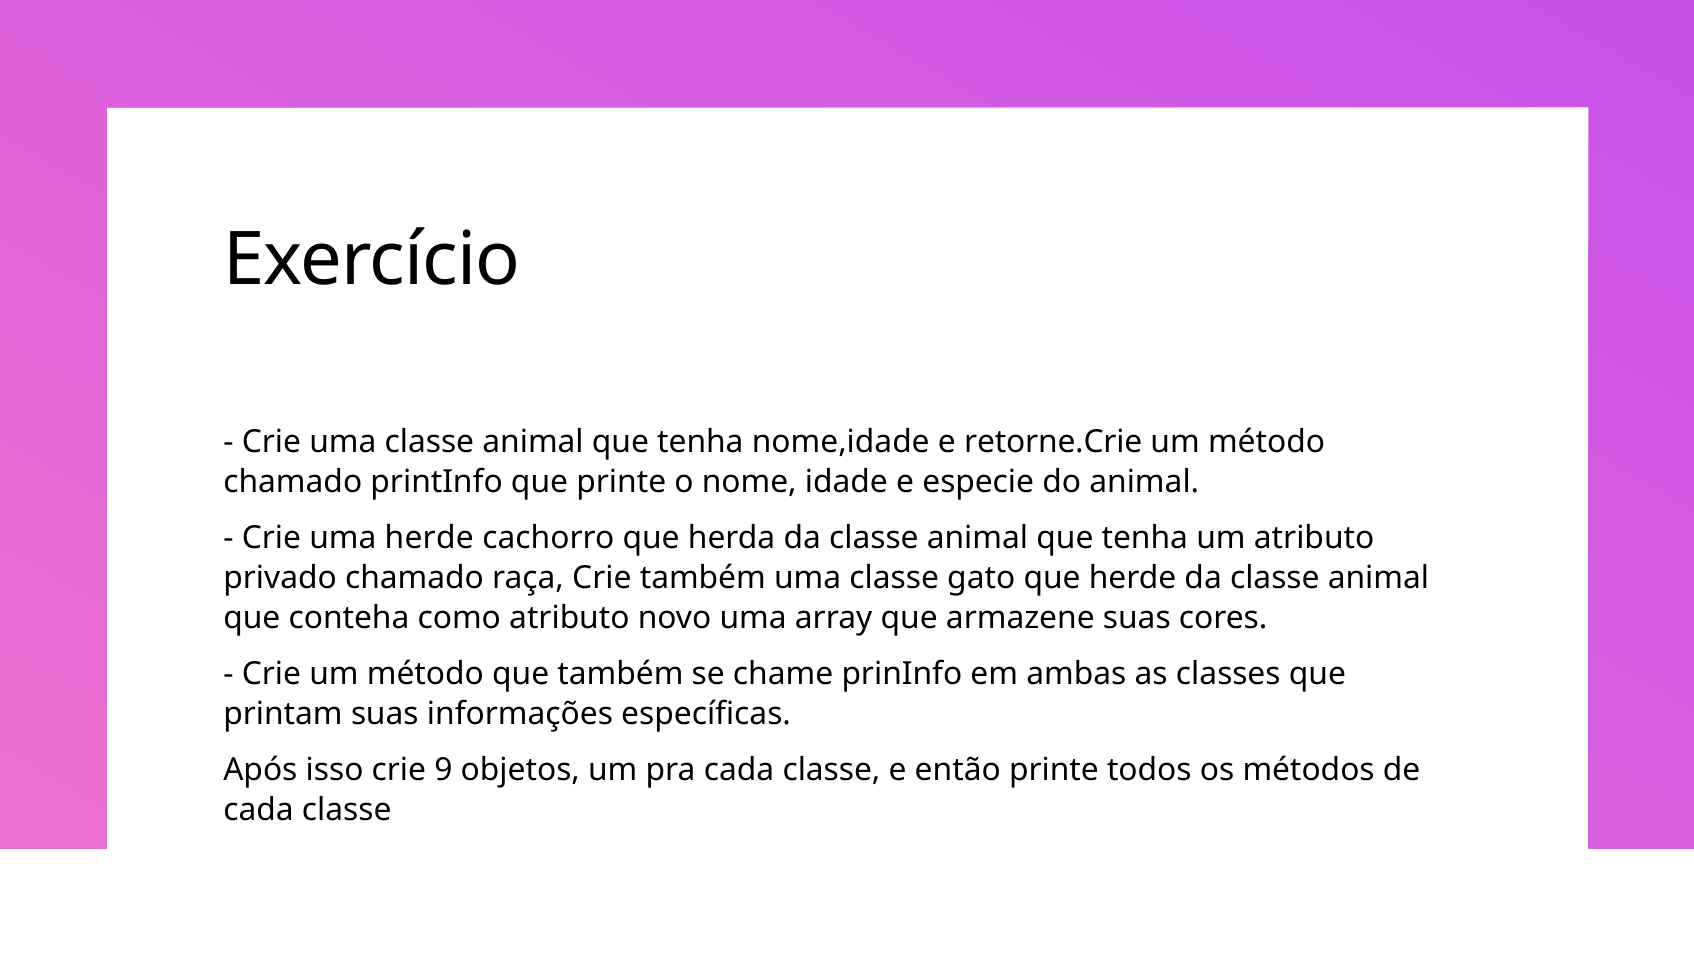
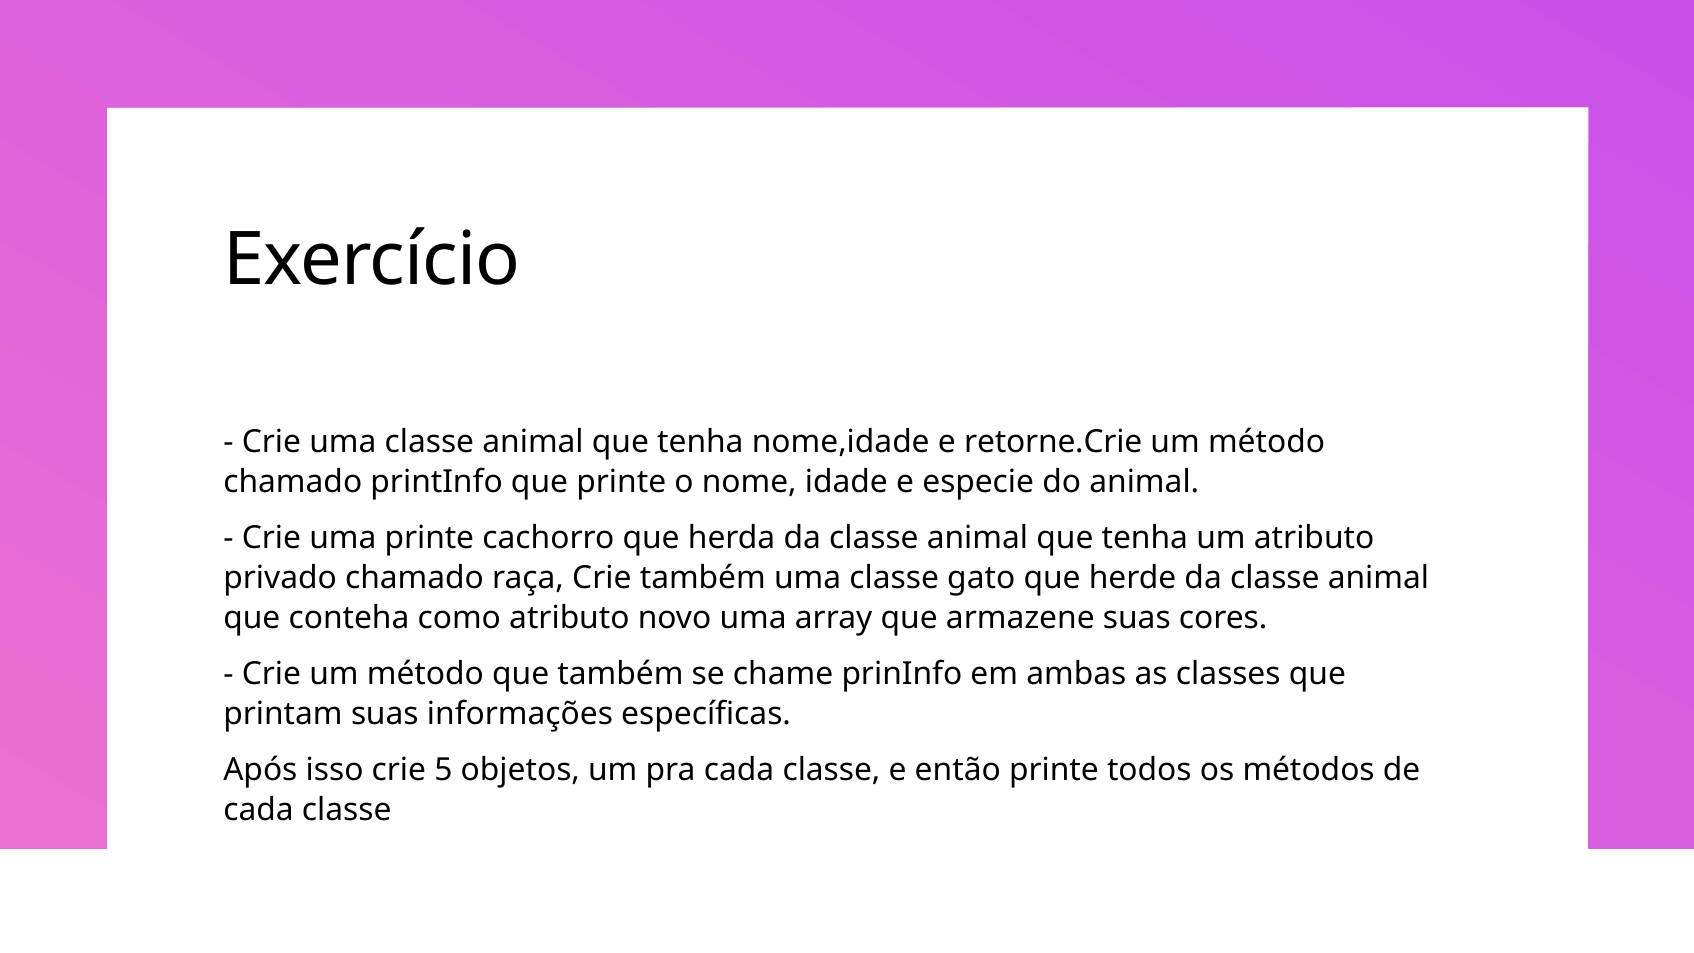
uma herde: herde -> printe
9: 9 -> 5
